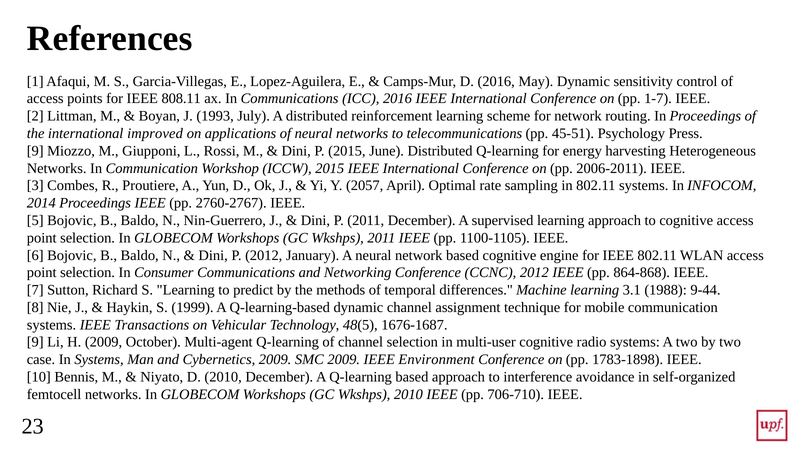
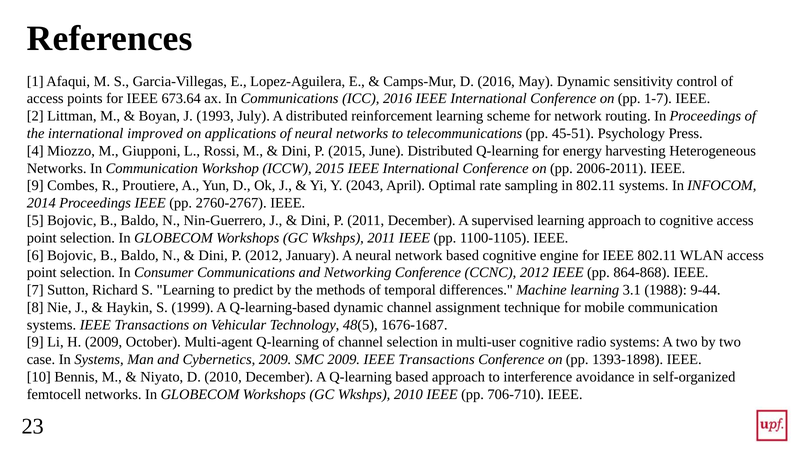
808.11: 808.11 -> 673.64
9 at (35, 151): 9 -> 4
3 at (35, 186): 3 -> 9
2057: 2057 -> 2043
2009 IEEE Environment: Environment -> Transactions
1783-1898: 1783-1898 -> 1393-1898
